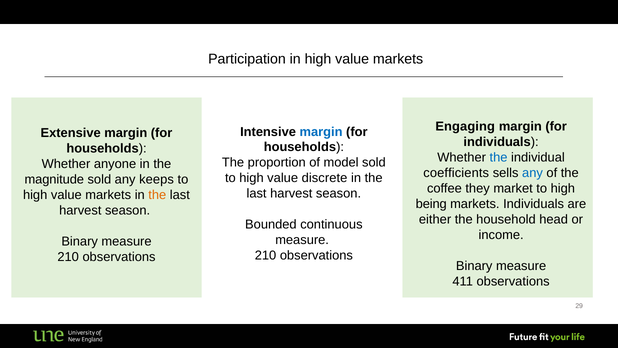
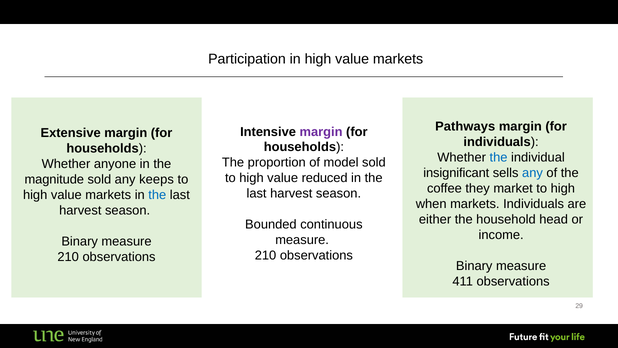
Engaging: Engaging -> Pathways
margin at (321, 132) colour: blue -> purple
coefficients: coefficients -> insignificant
discrete: discrete -> reduced
the at (157, 195) colour: orange -> blue
being: being -> when
